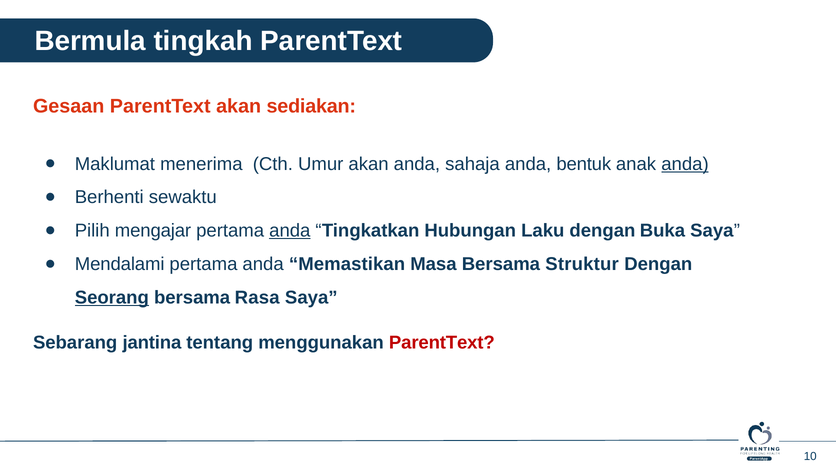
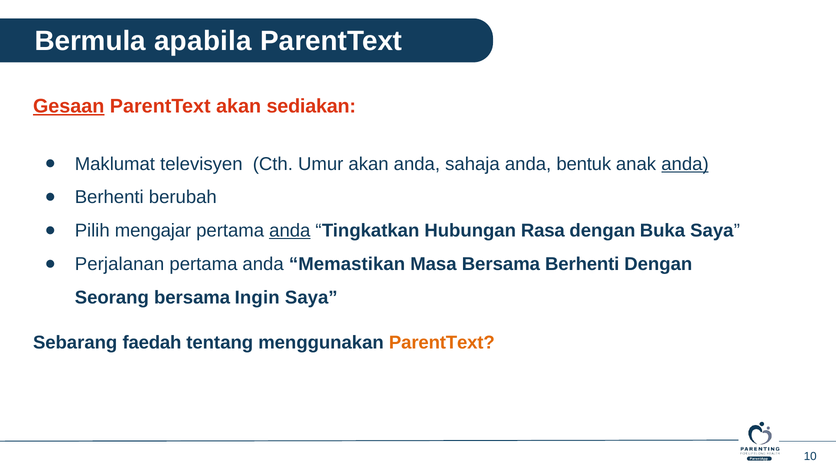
tingkah: tingkah -> apabila
Gesaan underline: none -> present
menerima: menerima -> televisyen
sewaktu: sewaktu -> berubah
Laku: Laku -> Rasa
Mendalami: Mendalami -> Perjalanan
Bersama Struktur: Struktur -> Berhenti
Seorang underline: present -> none
Rasa: Rasa -> Ingin
jantina: jantina -> faedah
ParentText at (442, 343) colour: red -> orange
